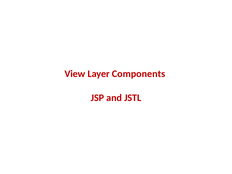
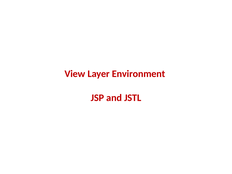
Components: Components -> Environment
